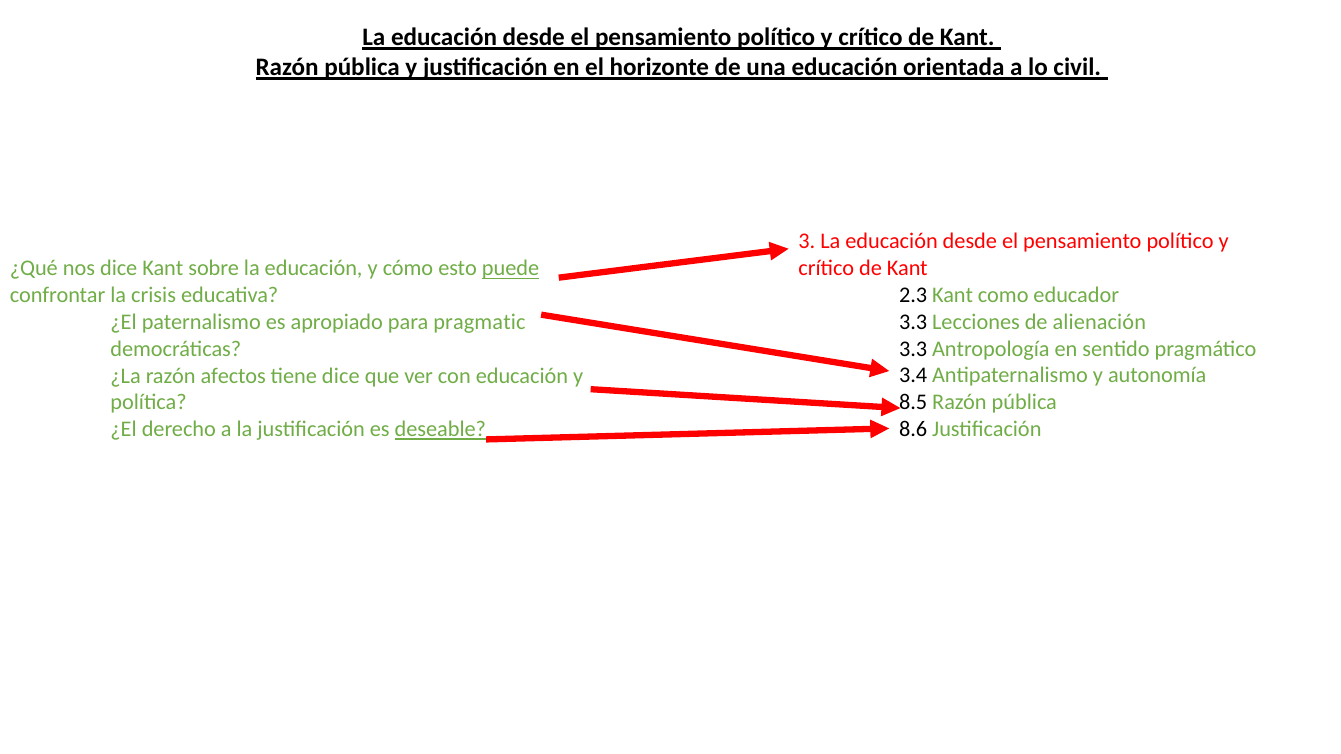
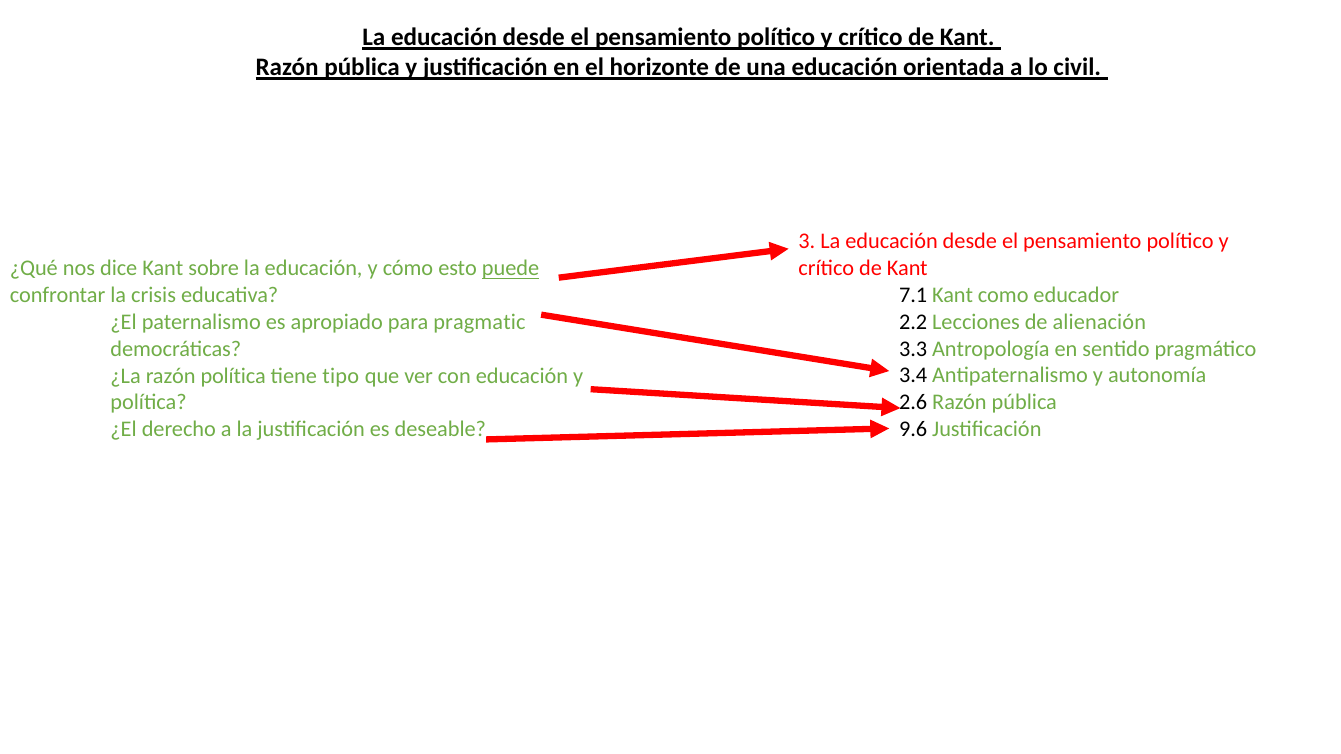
2.3: 2.3 -> 7.1
3.3 at (913, 322): 3.3 -> 2.2
razón afectos: afectos -> política
tiene dice: dice -> tipo
8.5: 8.5 -> 2.6
8.6: 8.6 -> 9.6
deseable underline: present -> none
